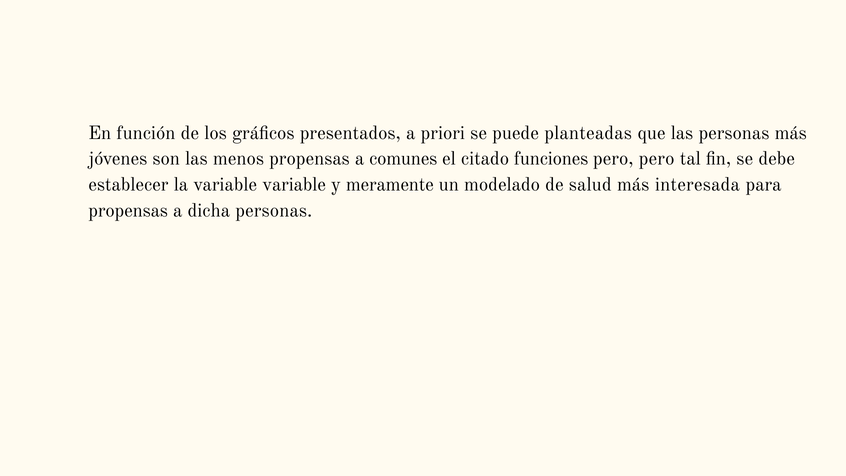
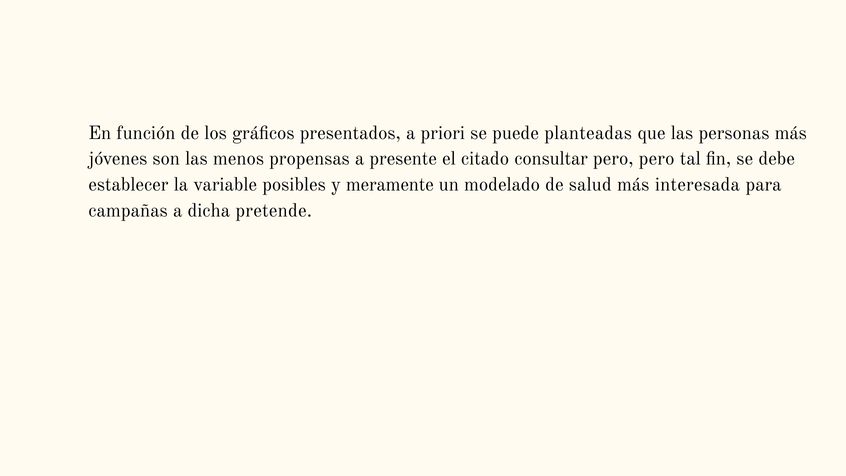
comunes: comunes -> presente
funciones: funciones -> consultar
variable variable: variable -> posibles
propensas at (128, 211): propensas -> campañas
dicha personas: personas -> pretende
